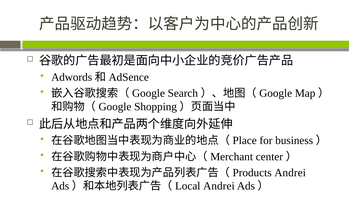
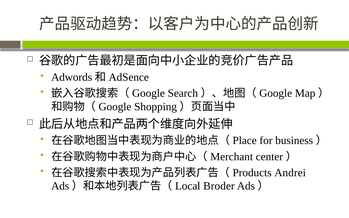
Andrei at (219, 186): Andrei -> Broder
